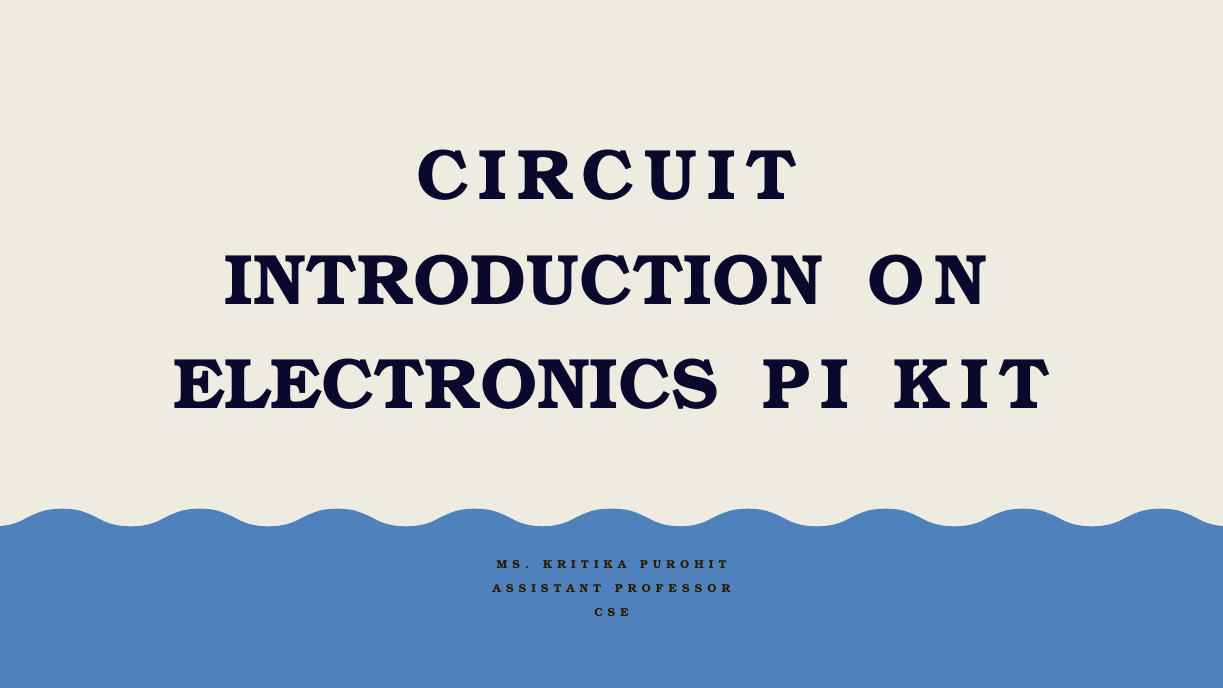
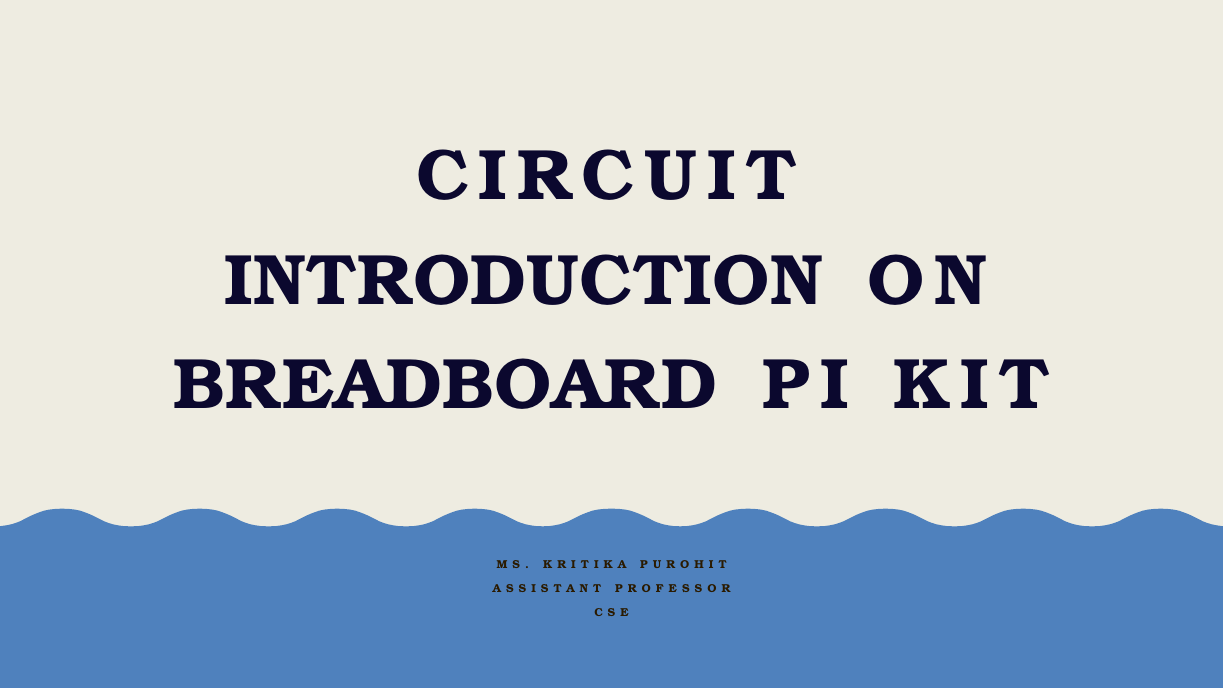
ELECTRONICS: ELECTRONICS -> BREADBOARD
